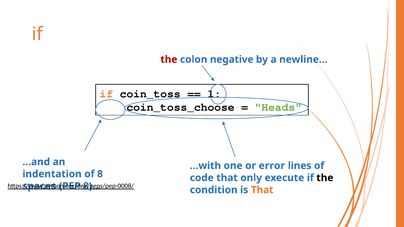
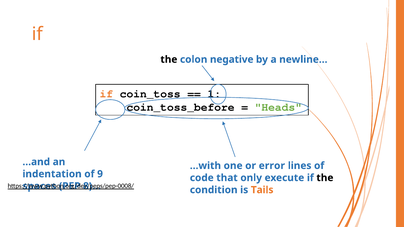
the at (169, 60) colour: red -> black
coin_toss_choose: coin_toss_choose -> coin_toss_before
8: 8 -> 9
is That: That -> Tails
